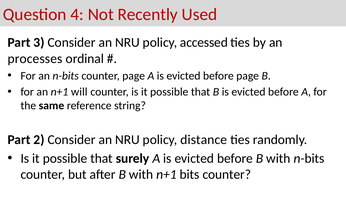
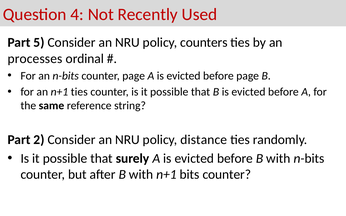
3: 3 -> 5
accessed: accessed -> counters
n+1 will: will -> ties
